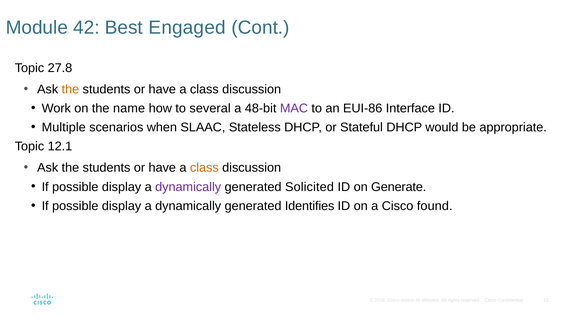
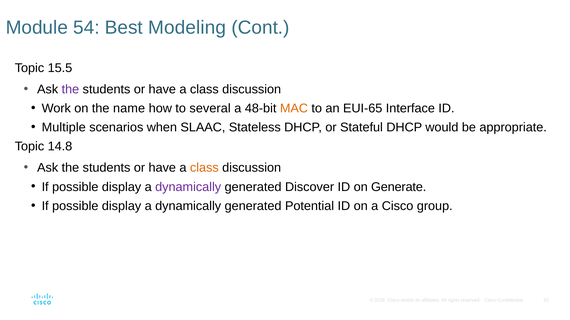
42: 42 -> 54
Engaged: Engaged -> Modeling
27.8: 27.8 -> 15.5
the at (70, 89) colour: orange -> purple
MAC colour: purple -> orange
EUI-86: EUI-86 -> EUI-65
12.1: 12.1 -> 14.8
Solicited: Solicited -> Discover
Identifies: Identifies -> Potential
found: found -> group
